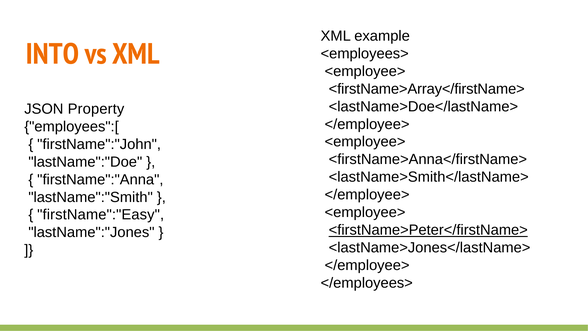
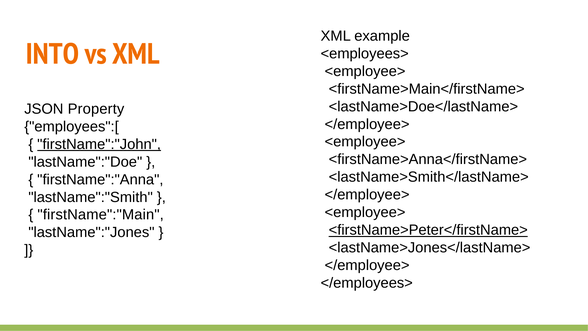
<firstName>Array</firstName>: <firstName>Array</firstName> -> <firstName>Main</firstName>
firstName":"John underline: none -> present
firstName":"Easy: firstName":"Easy -> firstName":"Main
